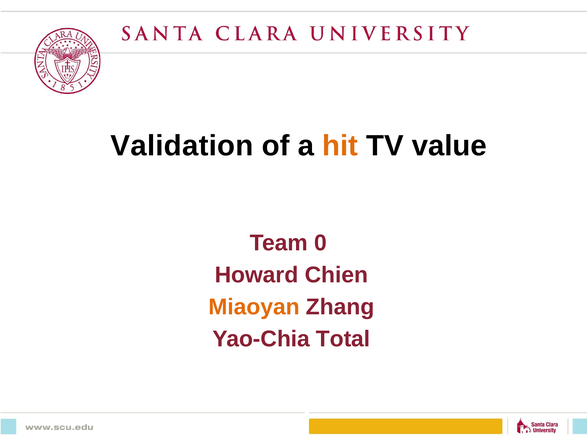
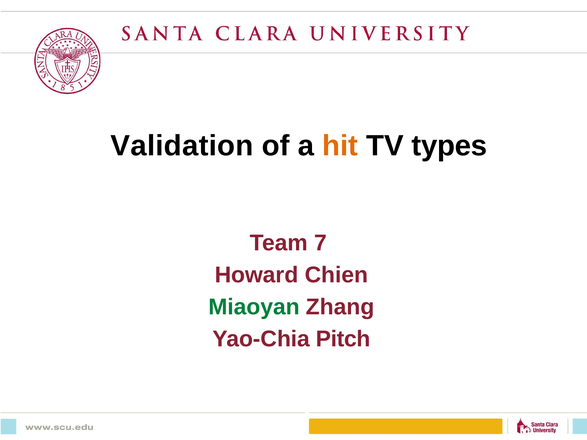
value: value -> types
0: 0 -> 7
Miaoyan colour: orange -> green
Total: Total -> Pitch
